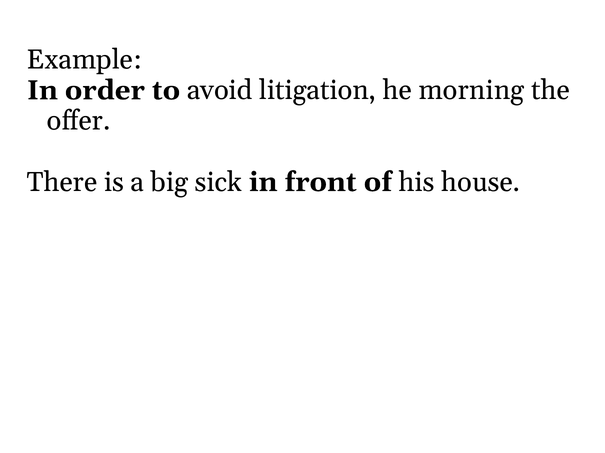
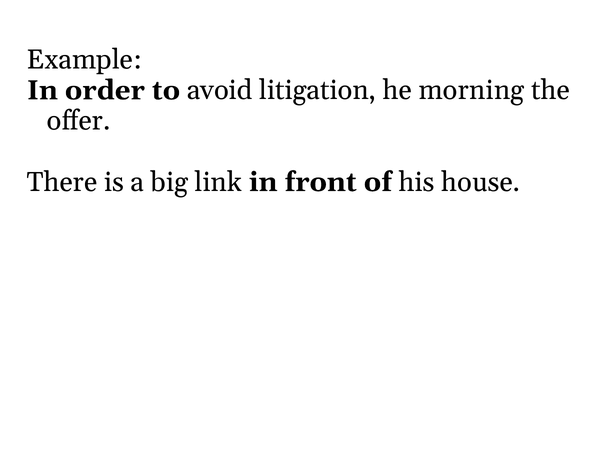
sick: sick -> link
